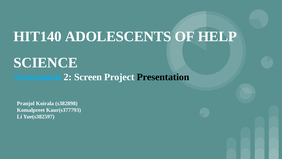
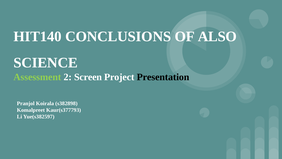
ADOLESCENTS: ADOLESCENTS -> CONCLUSIONS
HELP: HELP -> ALSO
Assessment colour: light blue -> light green
